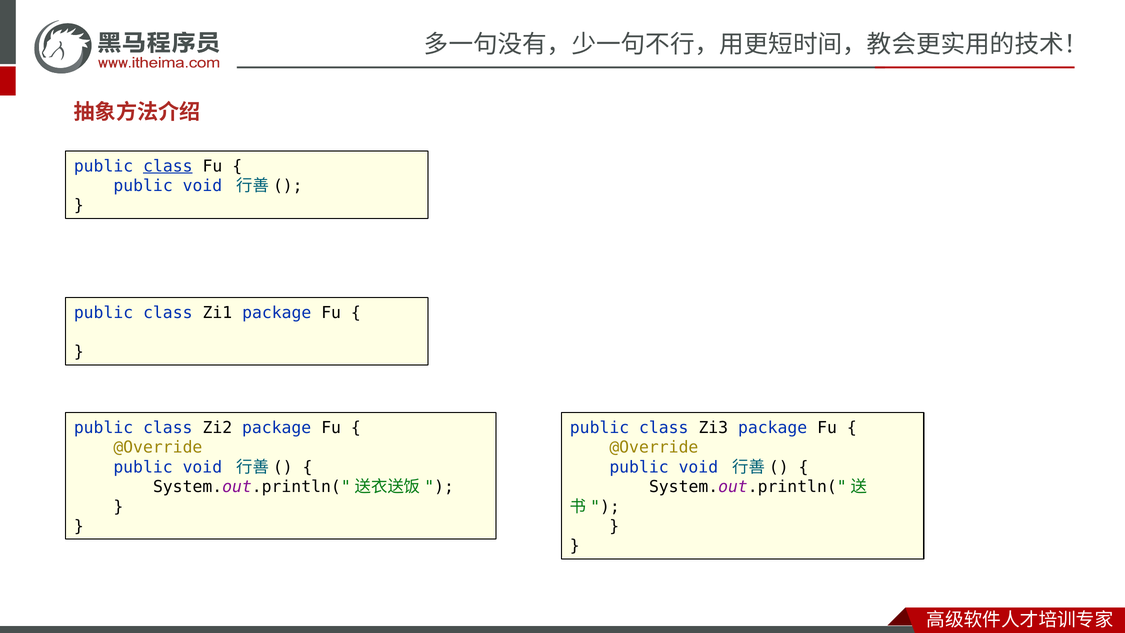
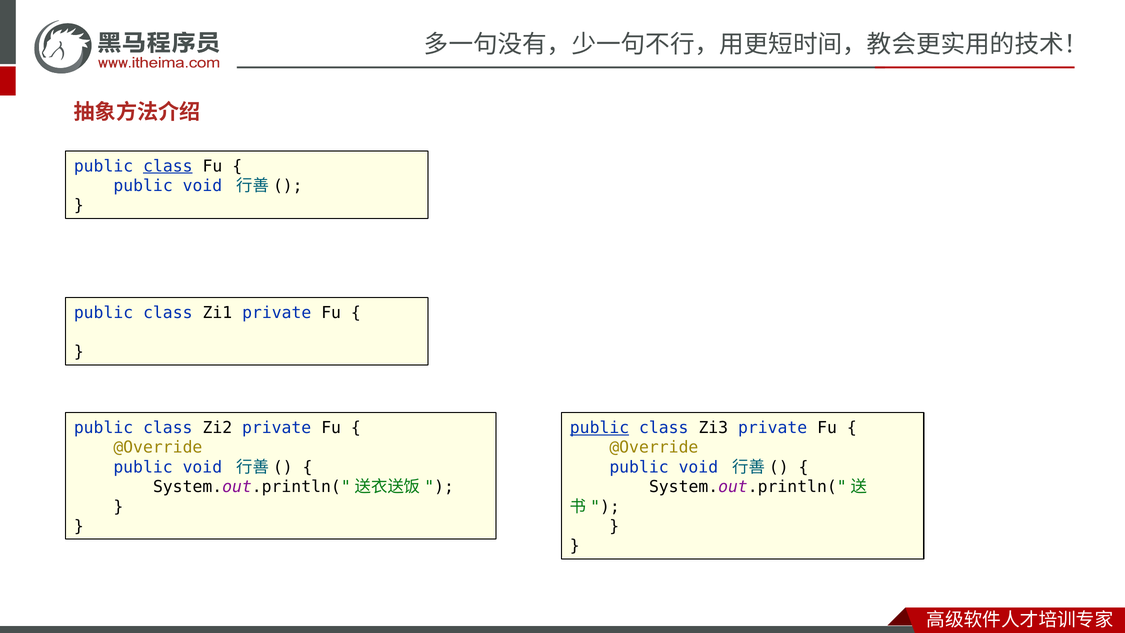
Zi1 package: package -> private
Zi2 package: package -> private
public at (600, 428) underline: none -> present
Zi3 package: package -> private
